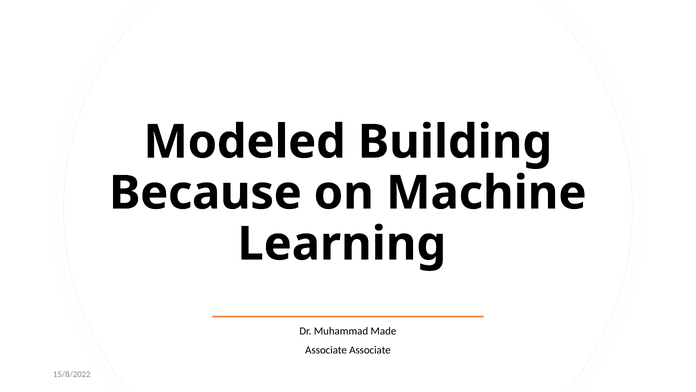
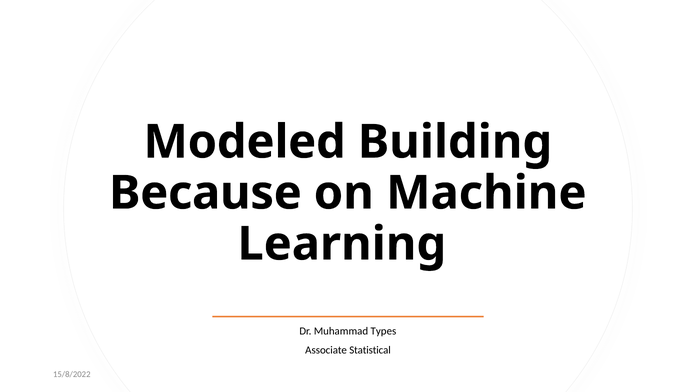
Made: Made -> Types
Associate Associate: Associate -> Statistical
